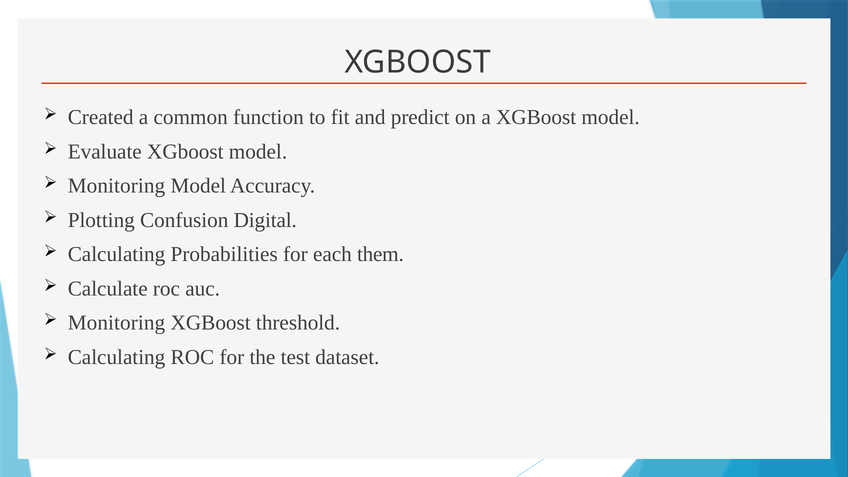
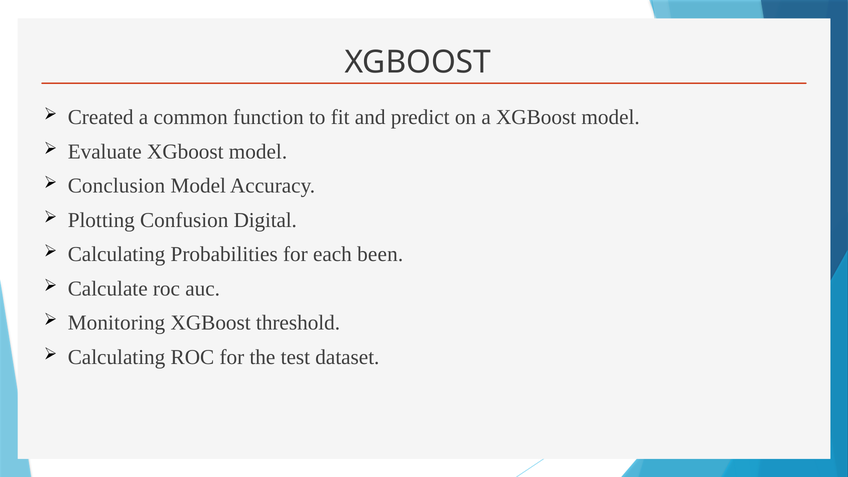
Monitoring at (116, 186): Monitoring -> Conclusion
them: them -> been
